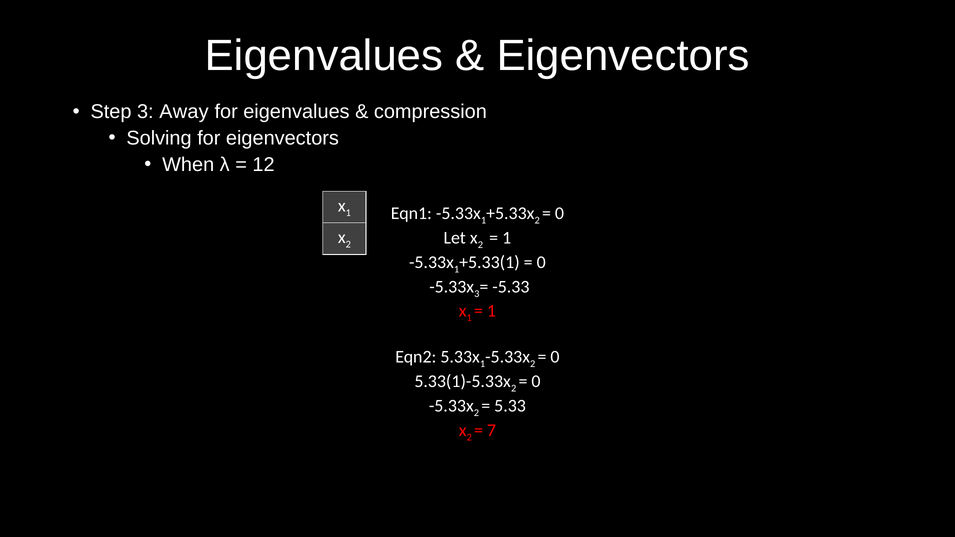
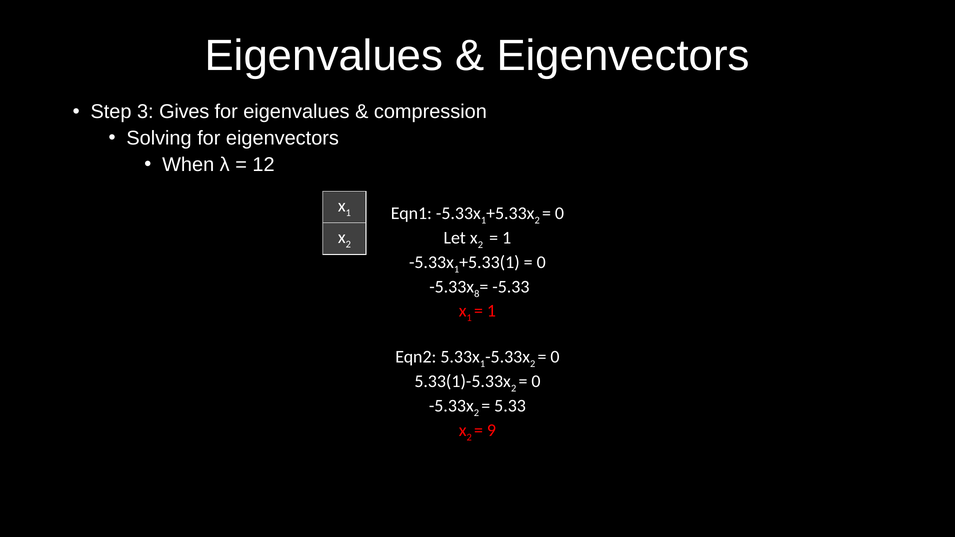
Away: Away -> Gives
3 at (477, 294): 3 -> 8
7: 7 -> 9
